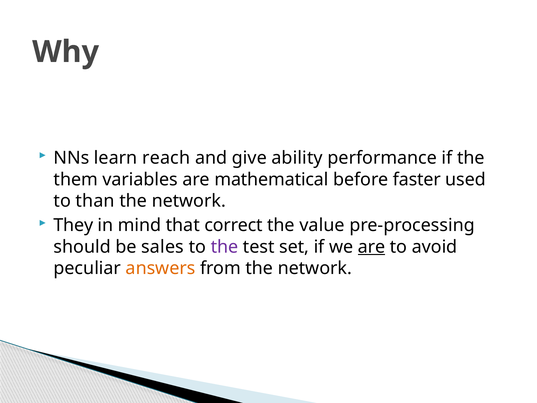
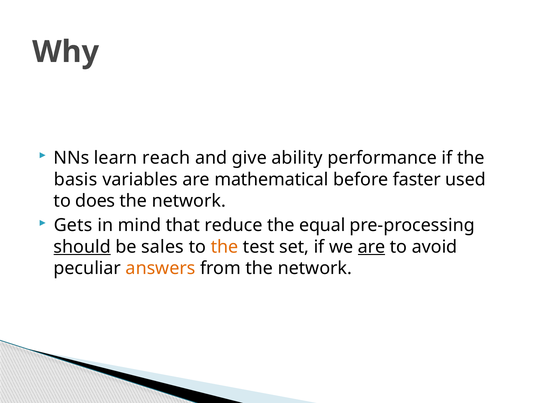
them: them -> basis
than: than -> does
They: They -> Gets
correct: correct -> reduce
value: value -> equal
should underline: none -> present
the at (225, 247) colour: purple -> orange
